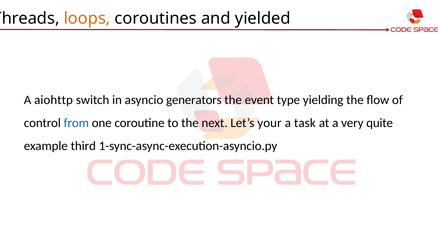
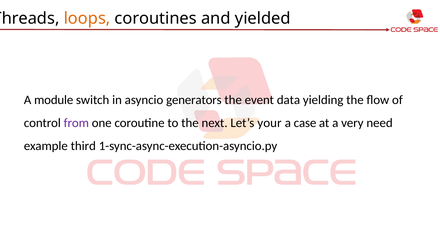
aiohttp: aiohttp -> module
type: type -> data
from colour: blue -> purple
task: task -> case
quite: quite -> need
